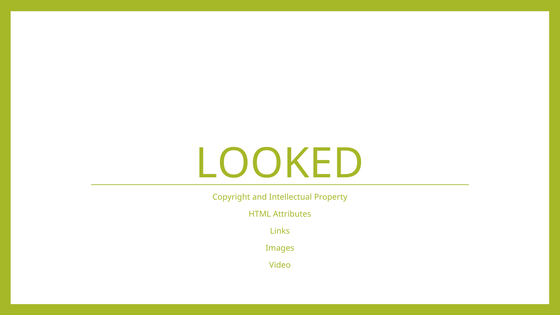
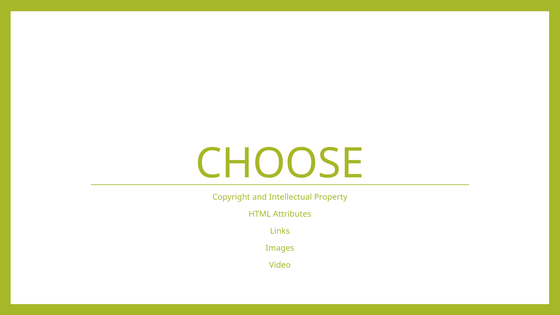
LOOKED: LOOKED -> CHOOSE
